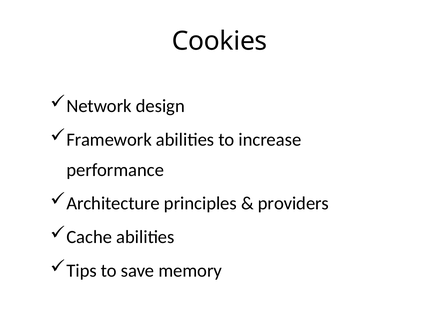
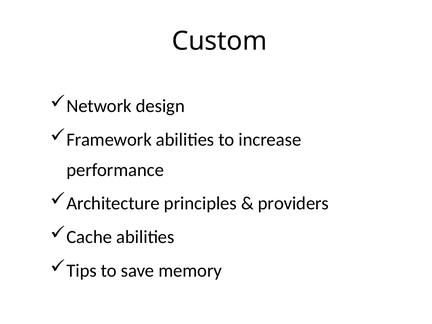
Cookies: Cookies -> Custom
